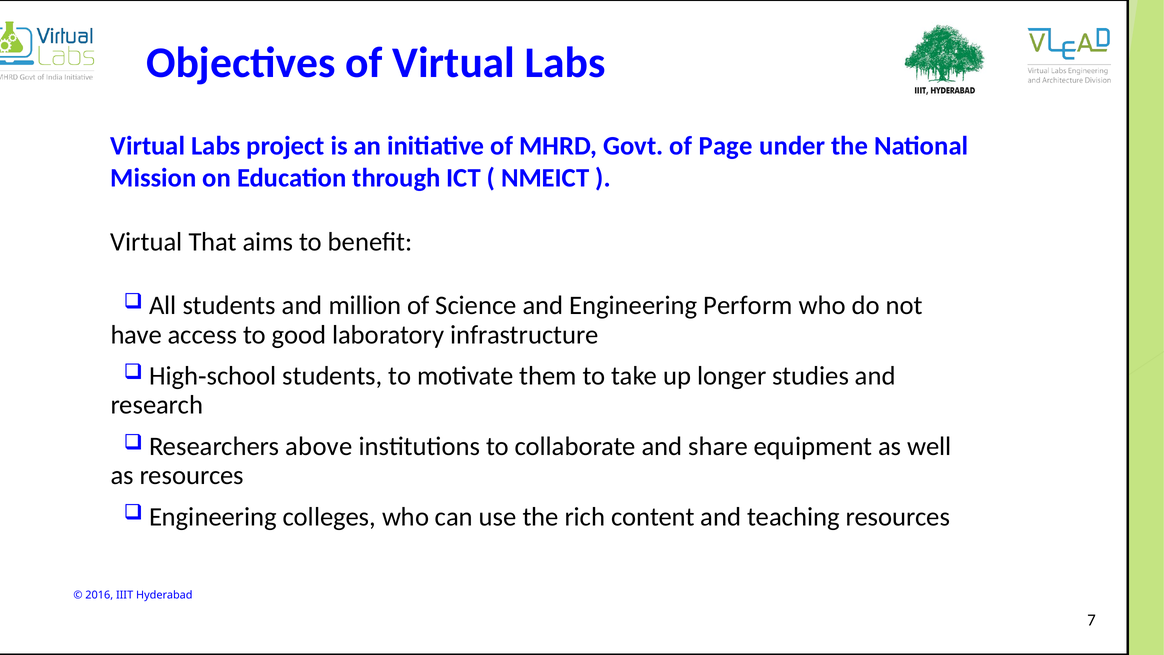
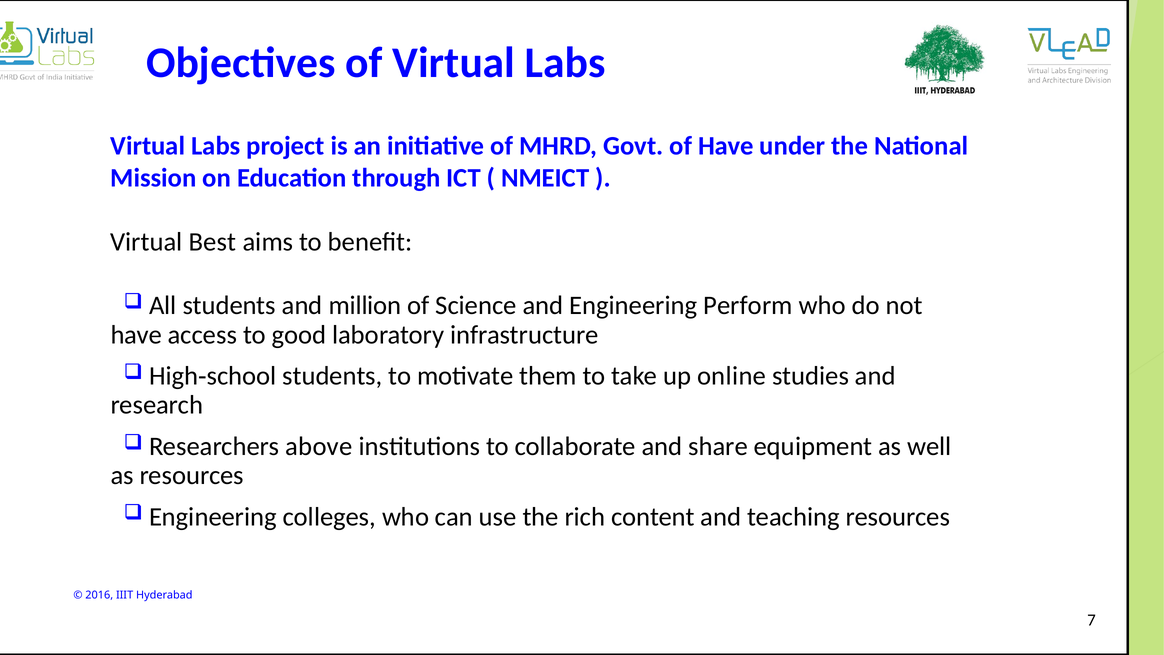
of Page: Page -> Have
That: That -> Best
longer: longer -> online
